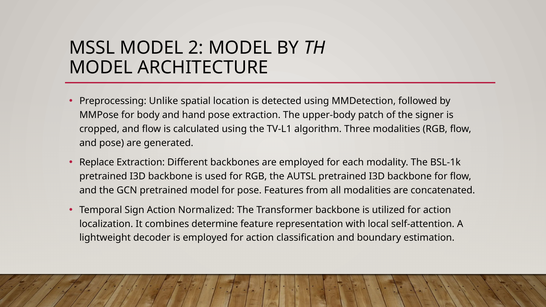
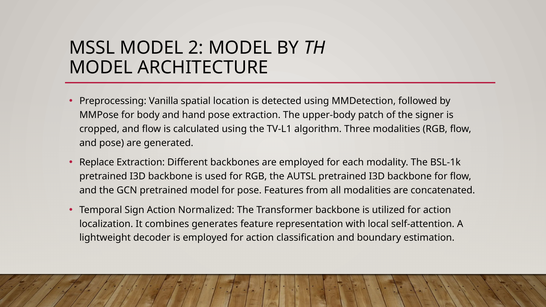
Unlike: Unlike -> Vanilla
determine: determine -> generates
